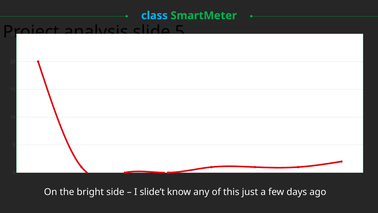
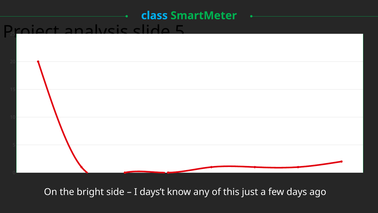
slide’t: slide’t -> days’t
